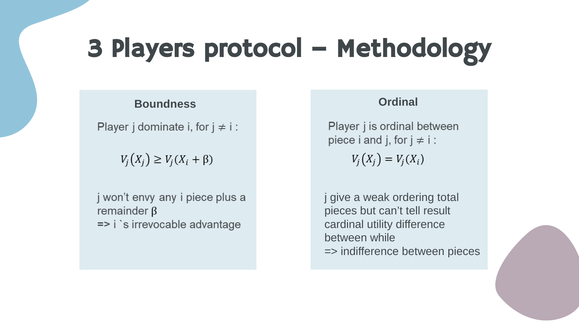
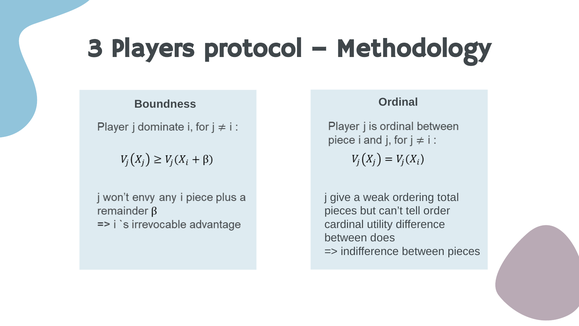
result: result -> order
while: while -> does
